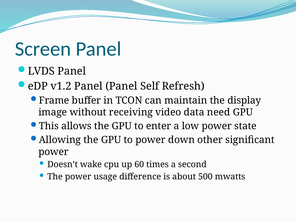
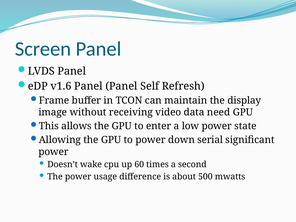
v1.2: v1.2 -> v1.6
other: other -> serial
